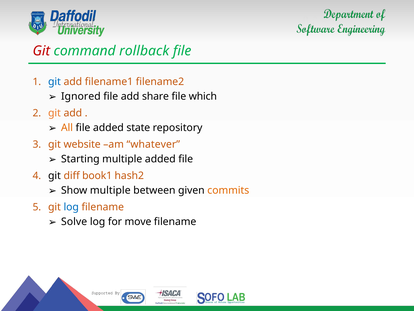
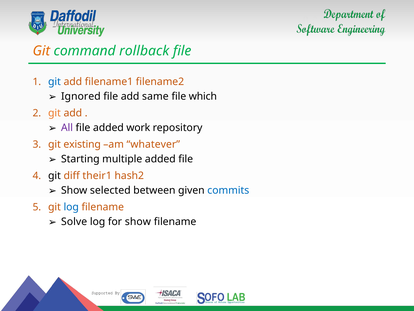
Git at (41, 51) colour: red -> orange
share: share -> same
All colour: orange -> purple
state: state -> work
website: website -> existing
book1: book1 -> their1
Show multiple: multiple -> selected
commits colour: orange -> blue
for move: move -> show
